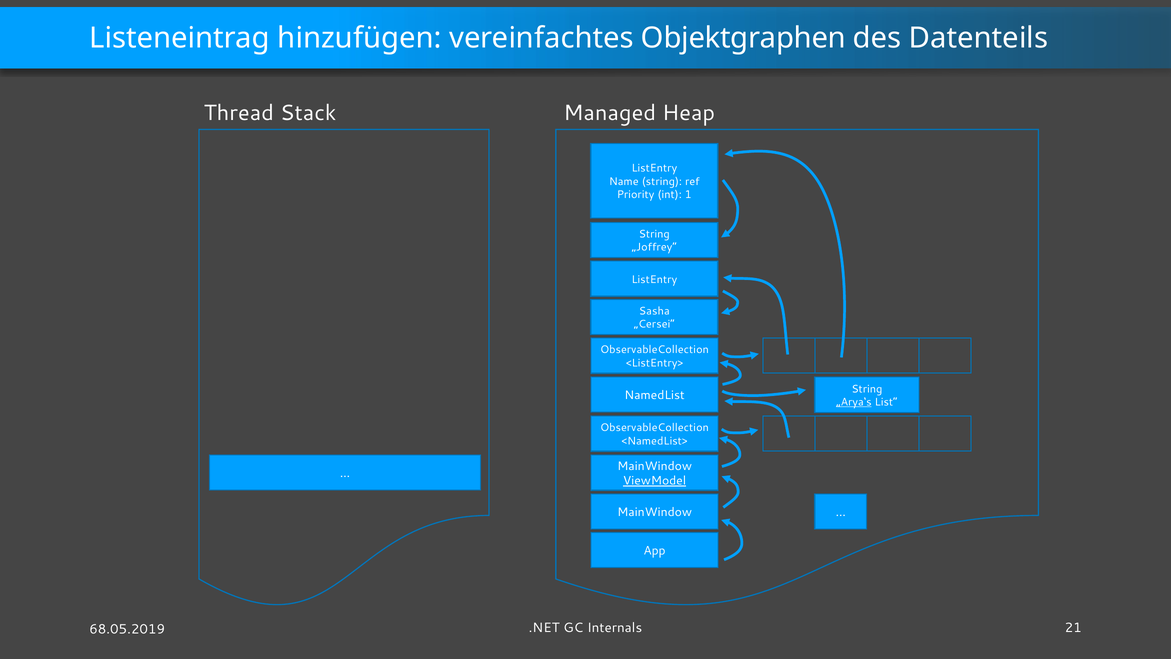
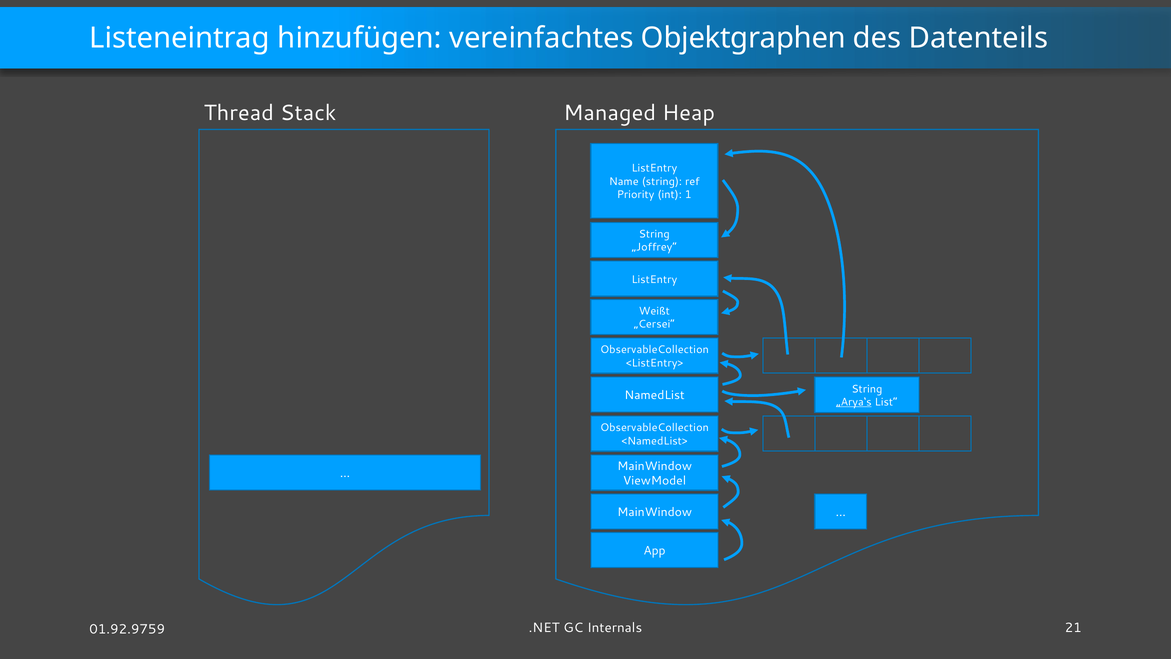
Sasha: Sasha -> Weißt
ViewModel underline: present -> none
68.05.2019: 68.05.2019 -> 01.92.9759
